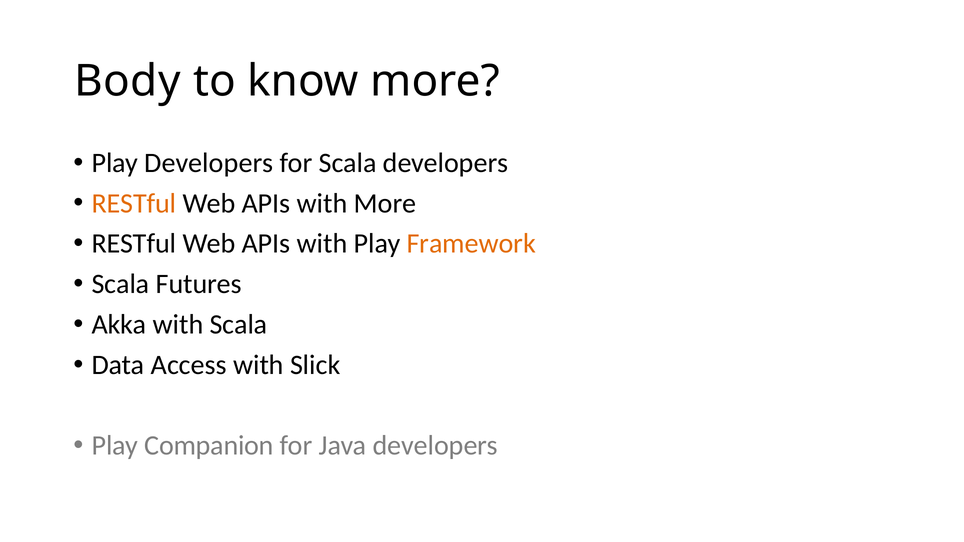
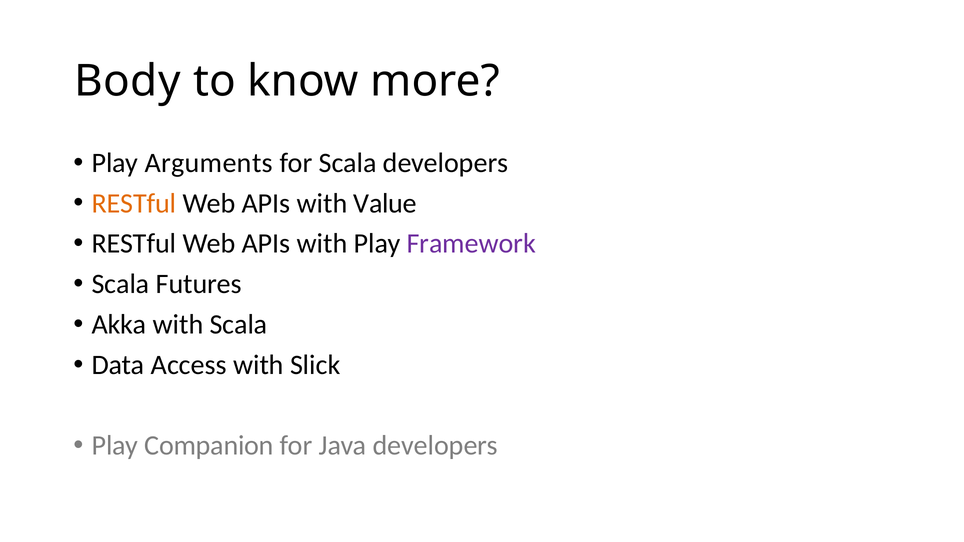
Play Developers: Developers -> Arguments
with More: More -> Value
Framework colour: orange -> purple
